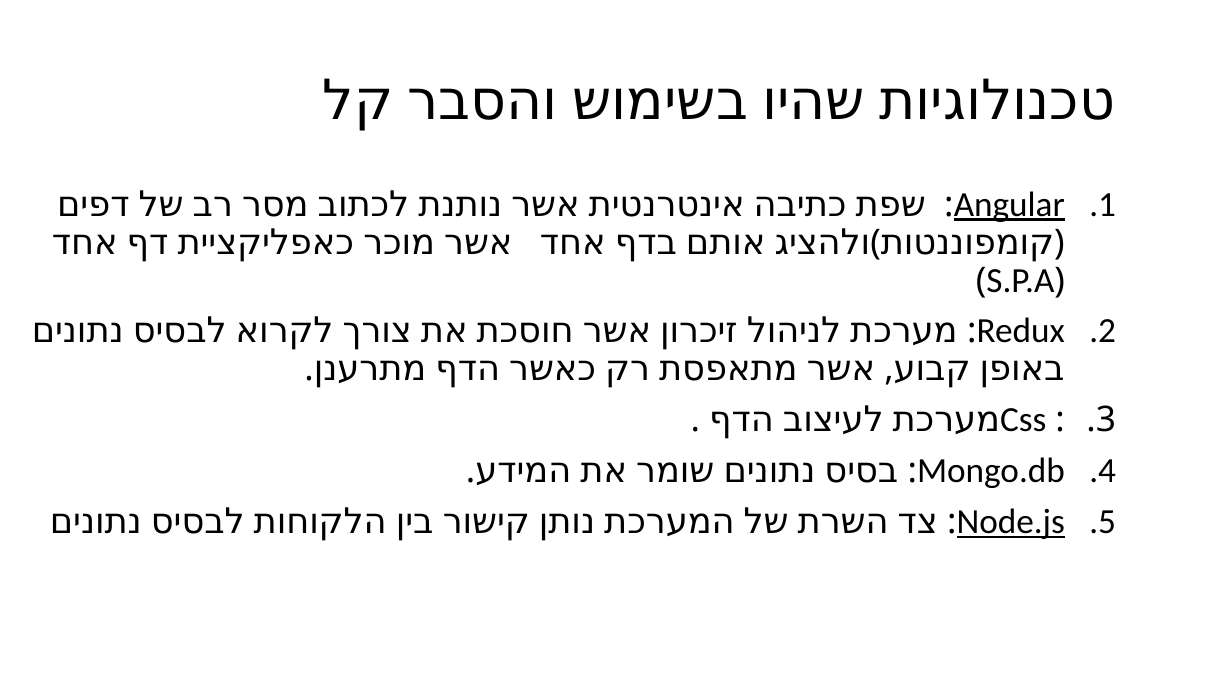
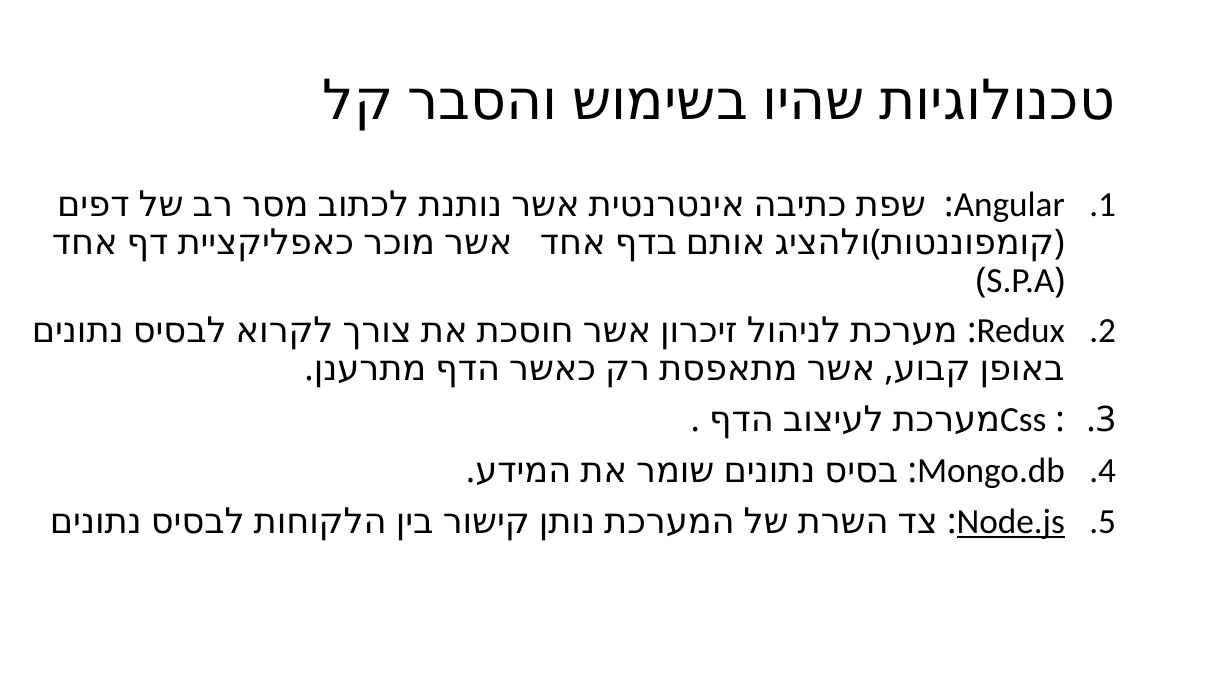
Angular underline: present -> none
